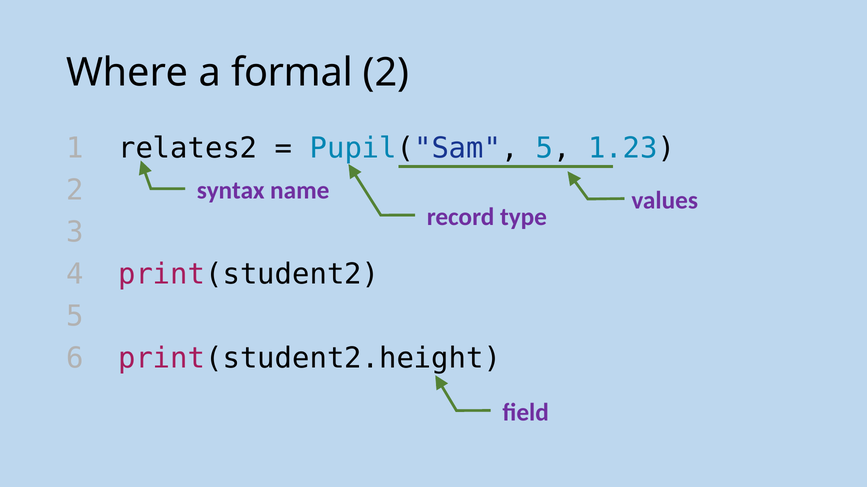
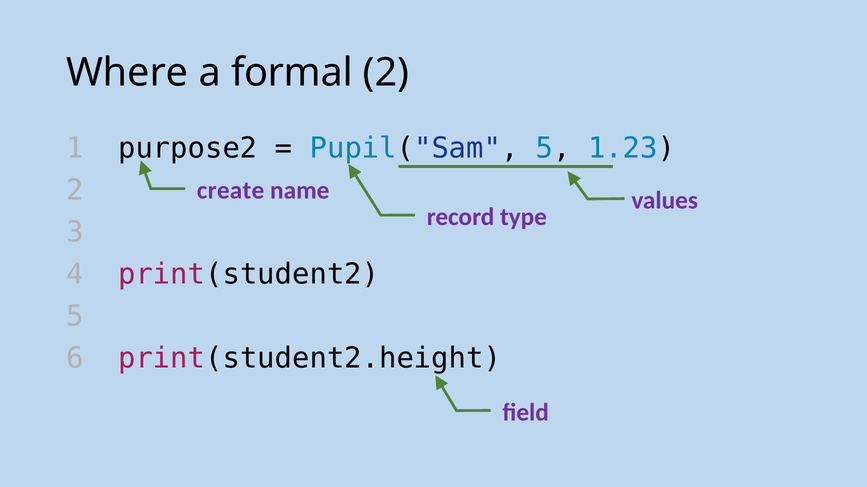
relates2: relates2 -> purpose2
syntax: syntax -> create
